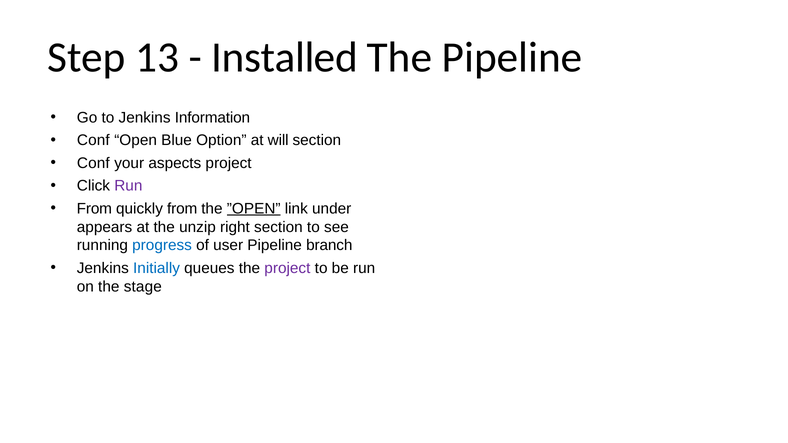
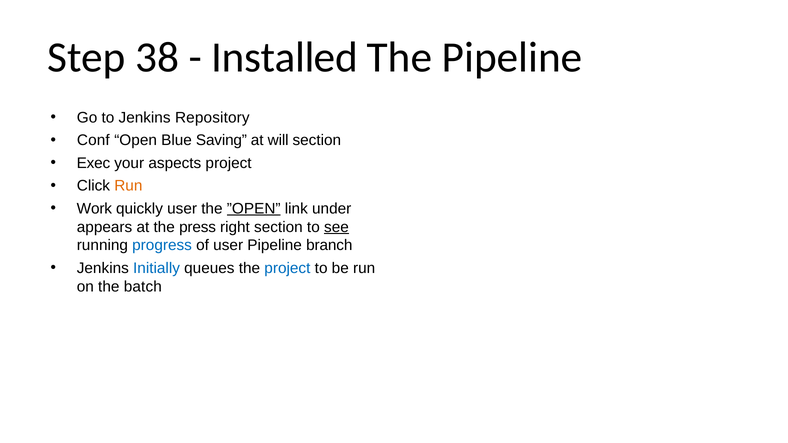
13: 13 -> 38
Information: Information -> Repository
Option: Option -> Saving
Conf at (93, 163): Conf -> Exec
Run at (128, 186) colour: purple -> orange
From at (94, 209): From -> Work
quickly from: from -> user
unzip: unzip -> press
see underline: none -> present
project at (287, 268) colour: purple -> blue
stage: stage -> batch
